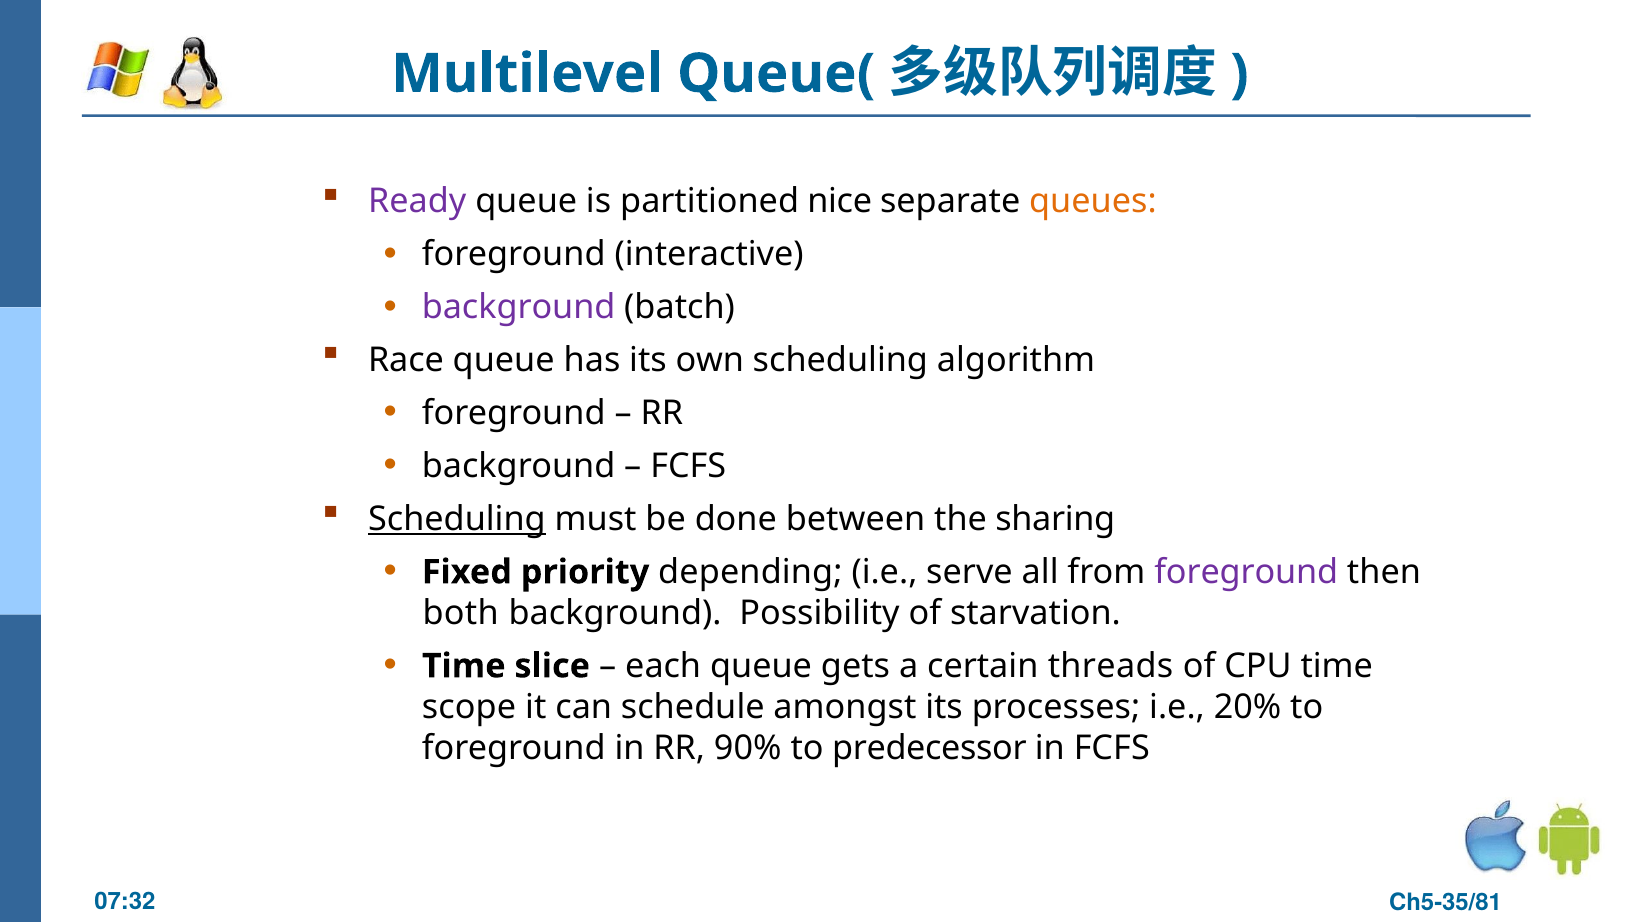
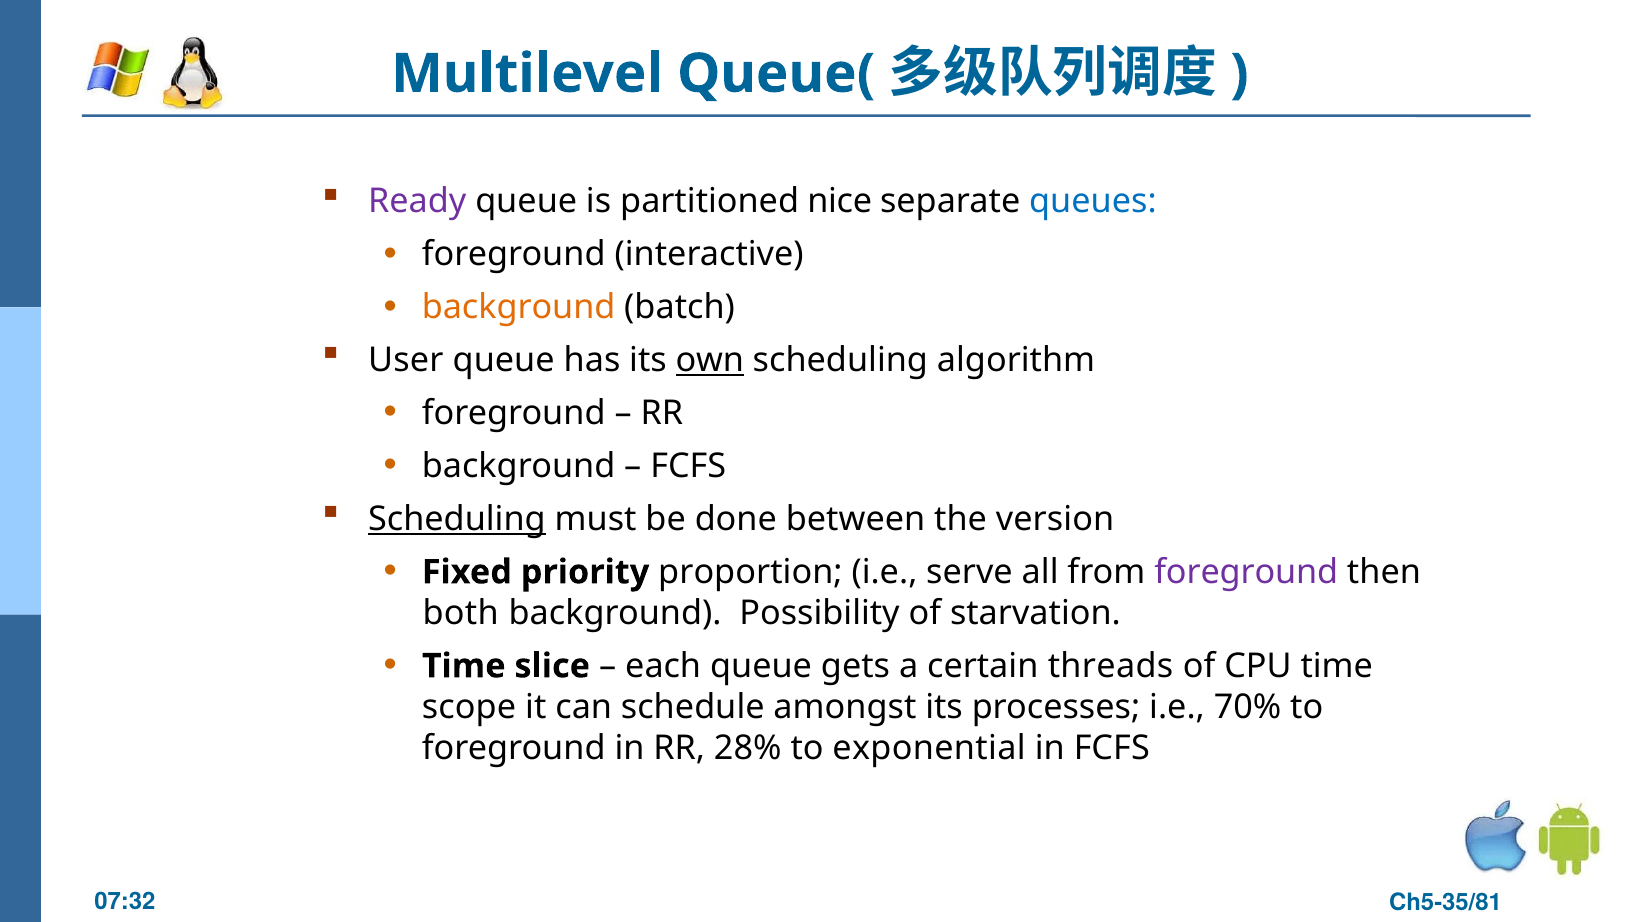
queues colour: orange -> blue
background at (519, 308) colour: purple -> orange
Race: Race -> User
own underline: none -> present
sharing: sharing -> version
depending: depending -> proportion
20%: 20% -> 70%
90%: 90% -> 28%
predecessor: predecessor -> exponential
